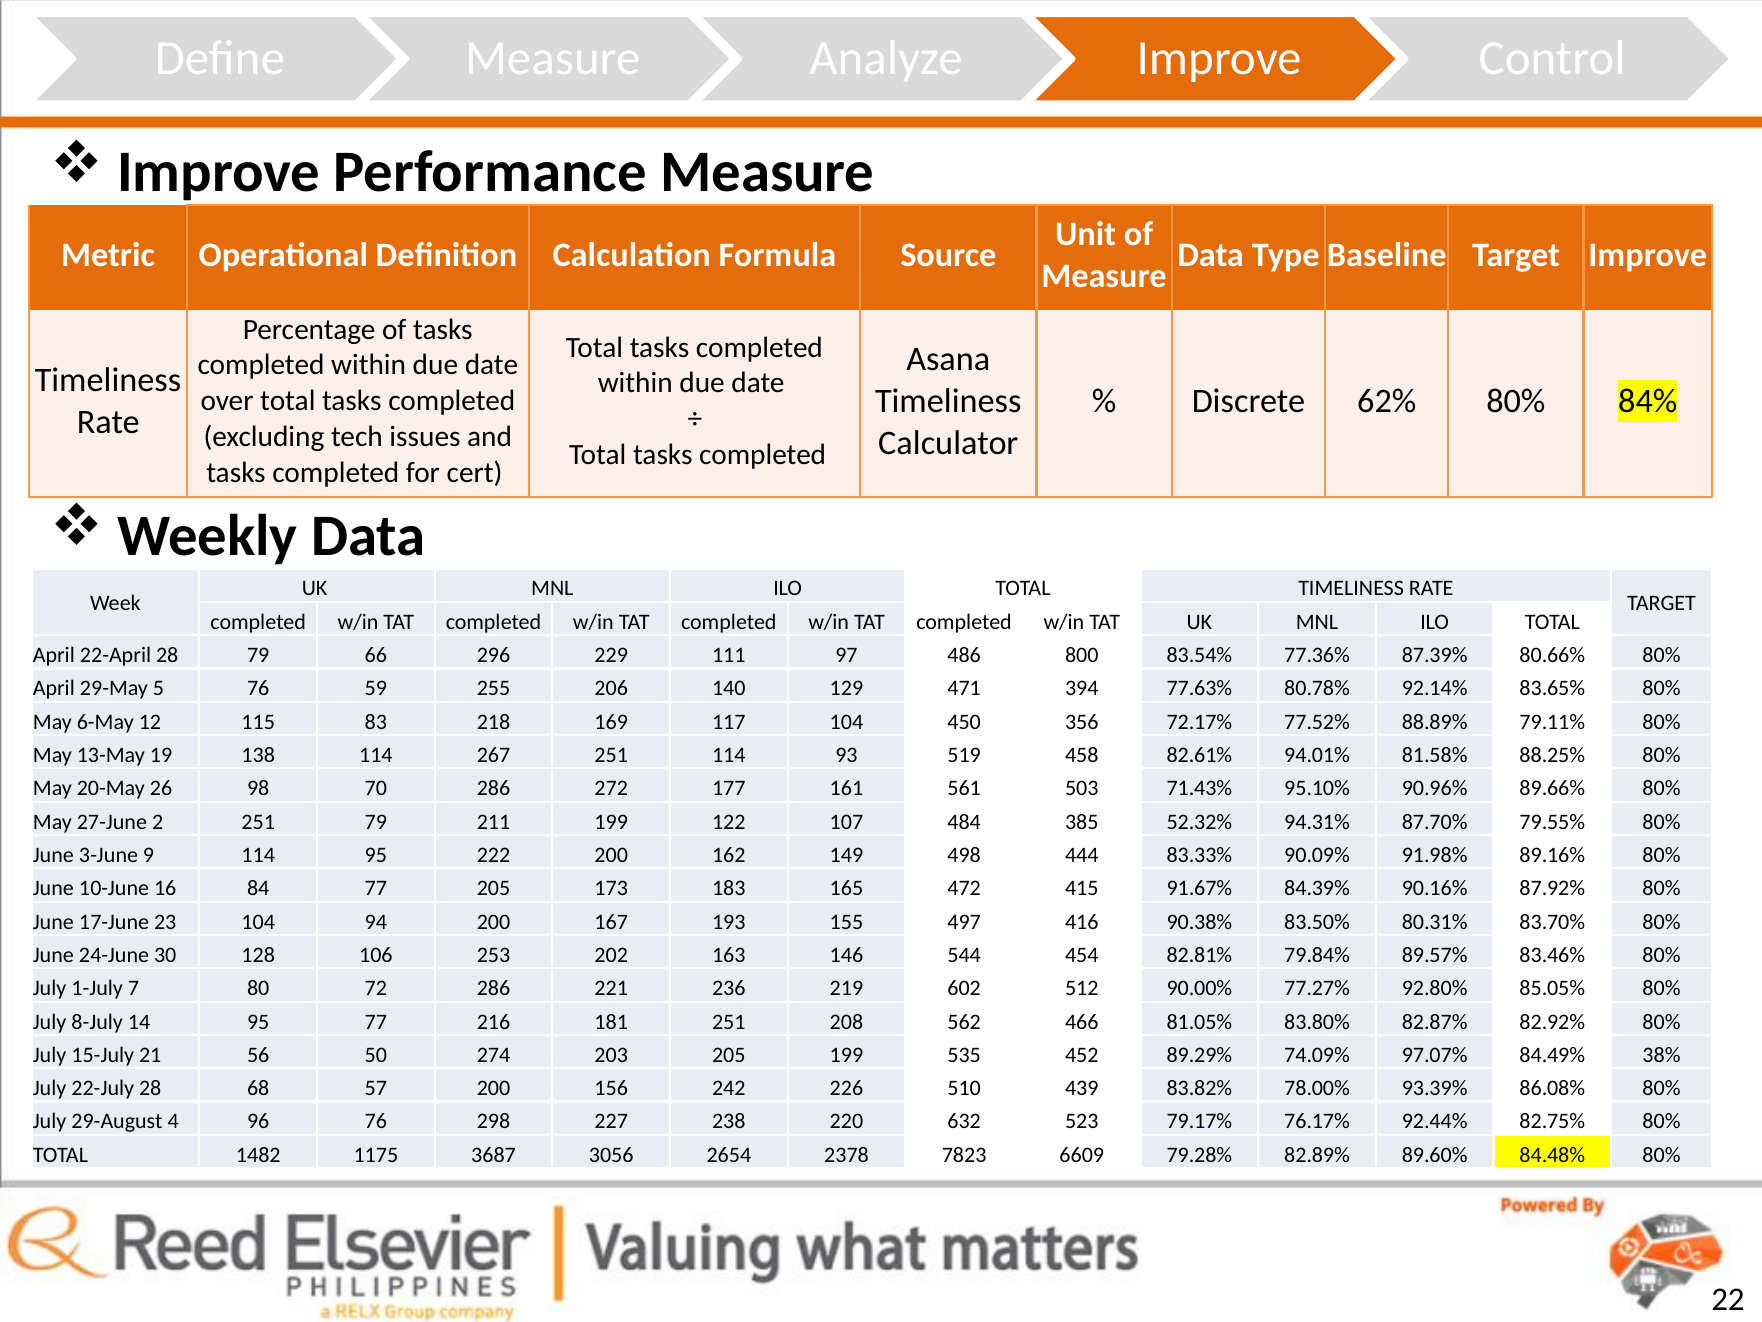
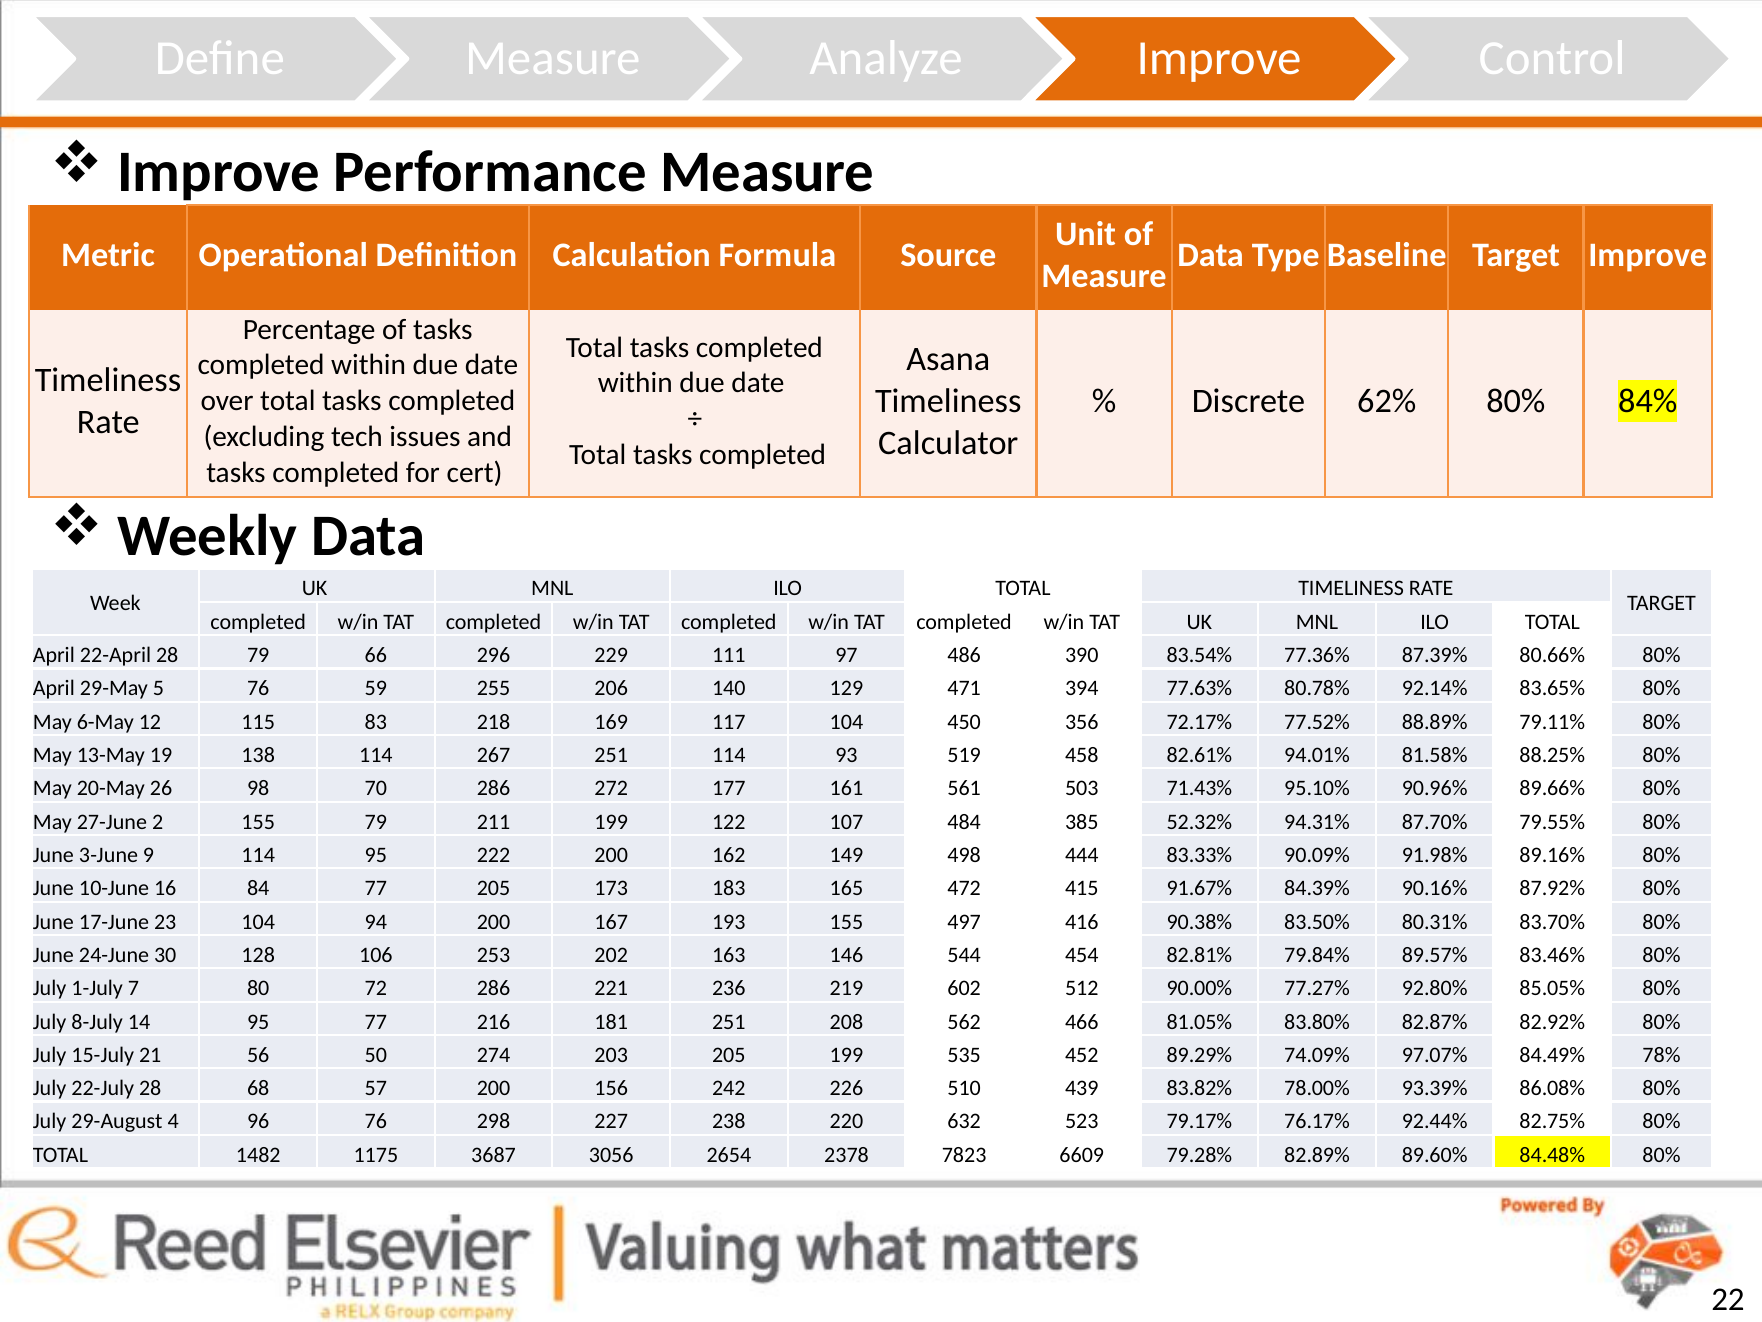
800: 800 -> 390
2 251: 251 -> 155
38%: 38% -> 78%
